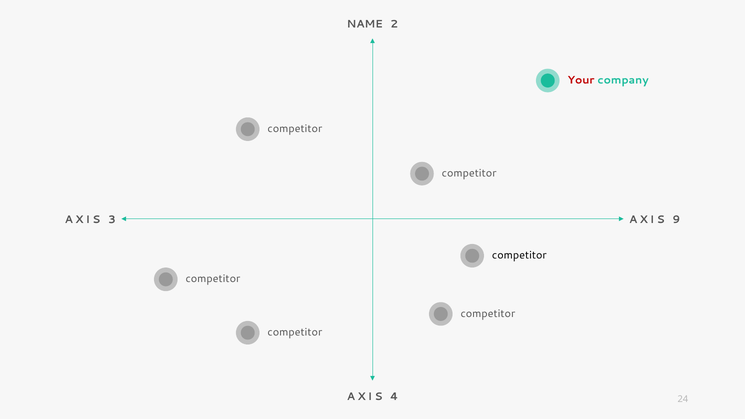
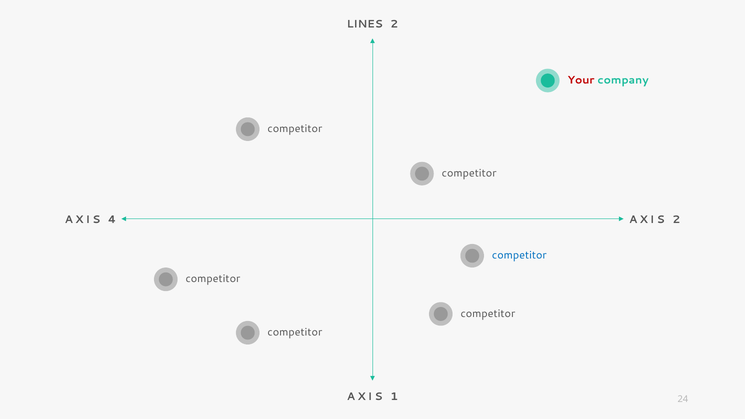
NAME: NAME -> LINES
3: 3 -> 4
AXIS 9: 9 -> 2
competitor at (519, 255) colour: black -> blue
4: 4 -> 1
